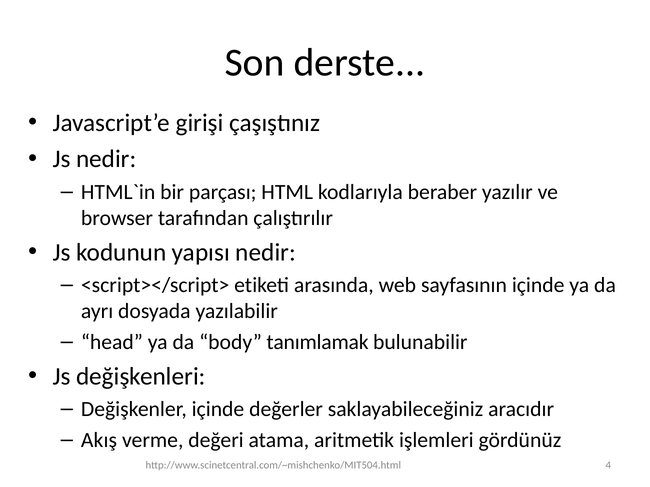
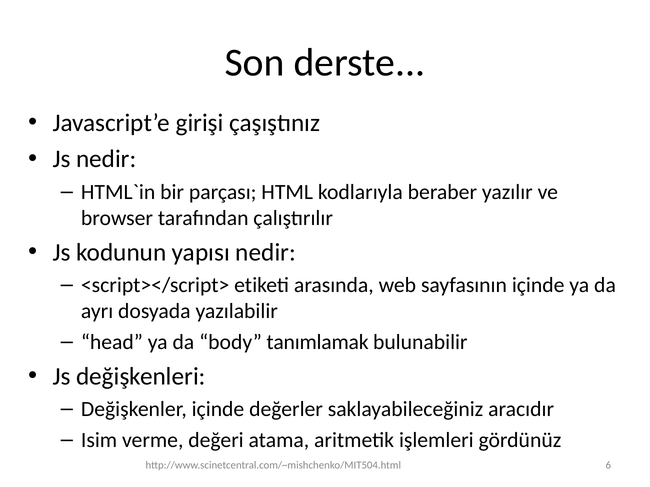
Akış: Akış -> Isim
4: 4 -> 6
